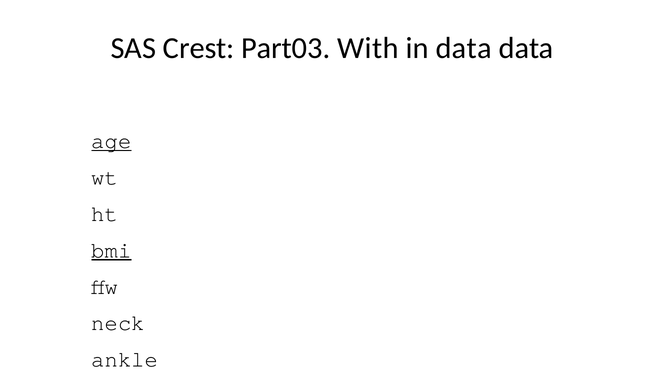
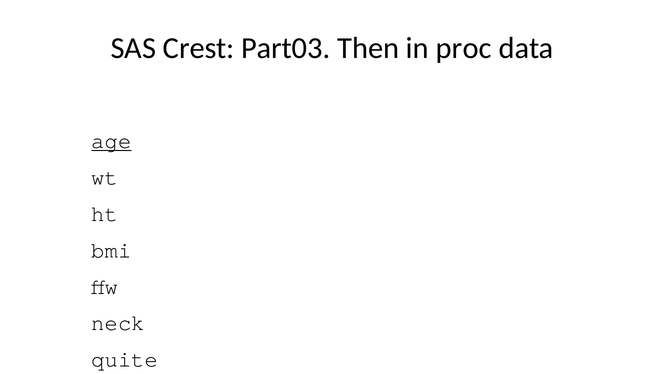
With: With -> Then
in data: data -> proc
bmi underline: present -> none
ankle: ankle -> quite
